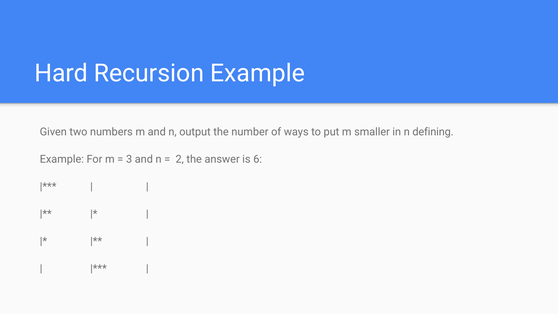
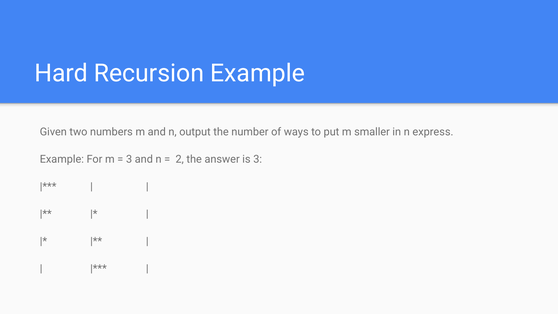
defining: defining -> express
is 6: 6 -> 3
